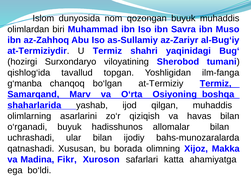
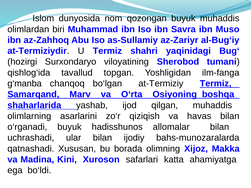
Fikr: Fikr -> Kini
